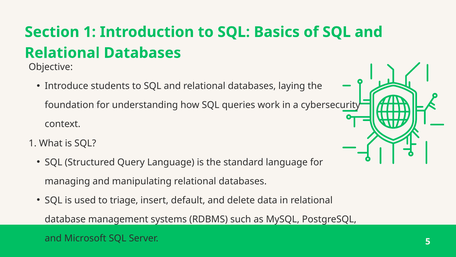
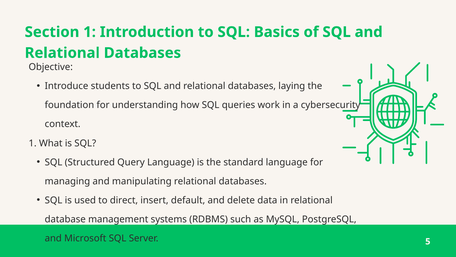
triage: triage -> direct
